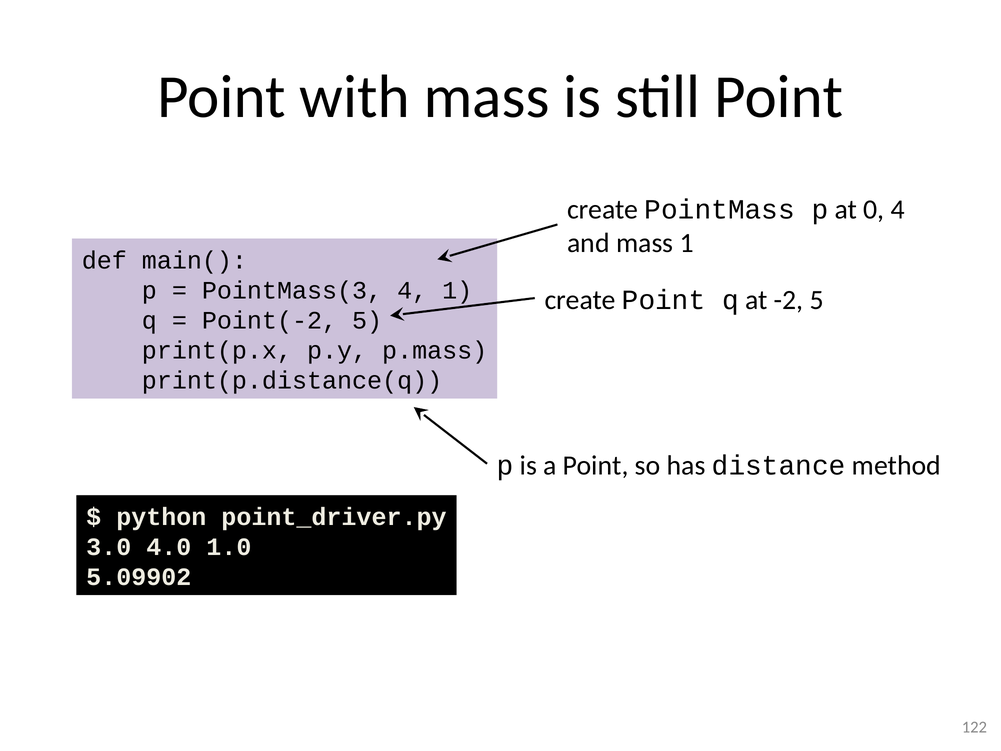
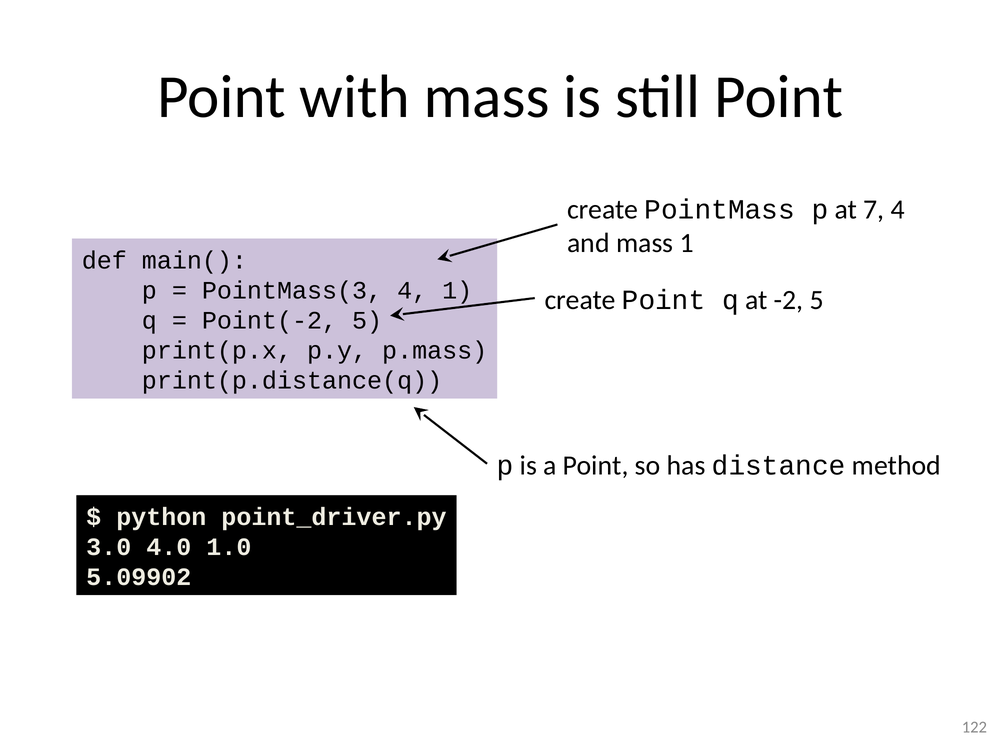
0: 0 -> 7
